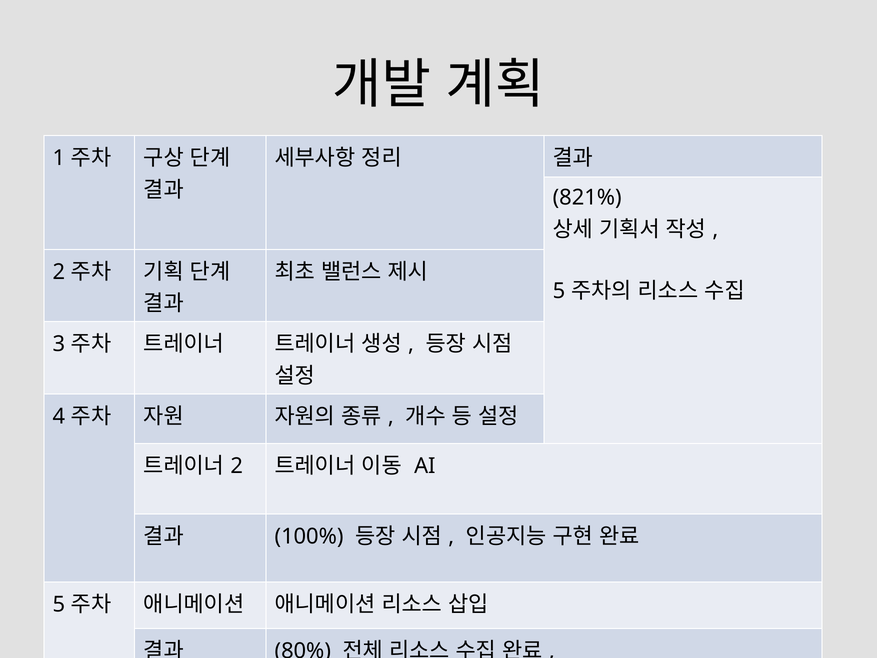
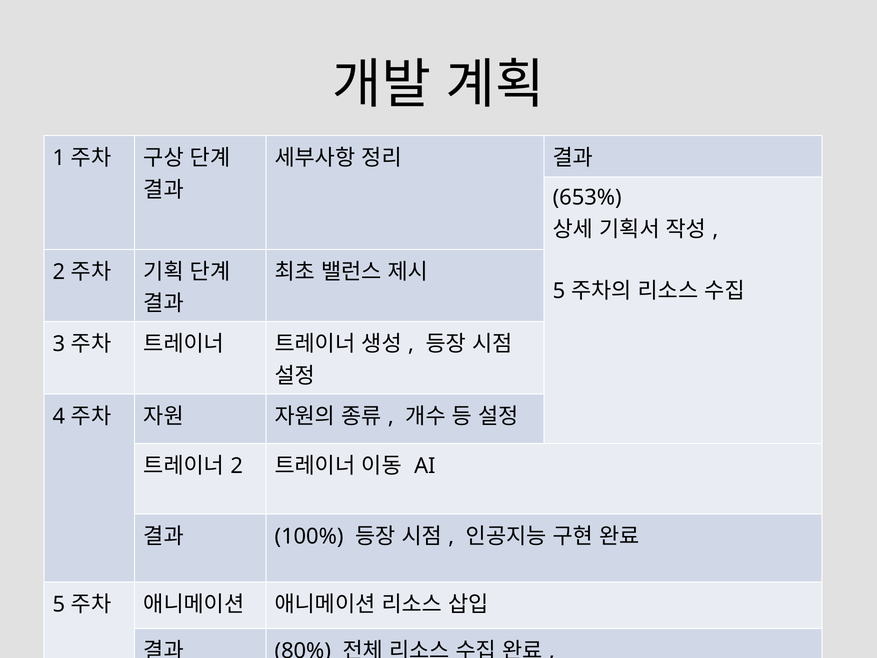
821%: 821% -> 653%
